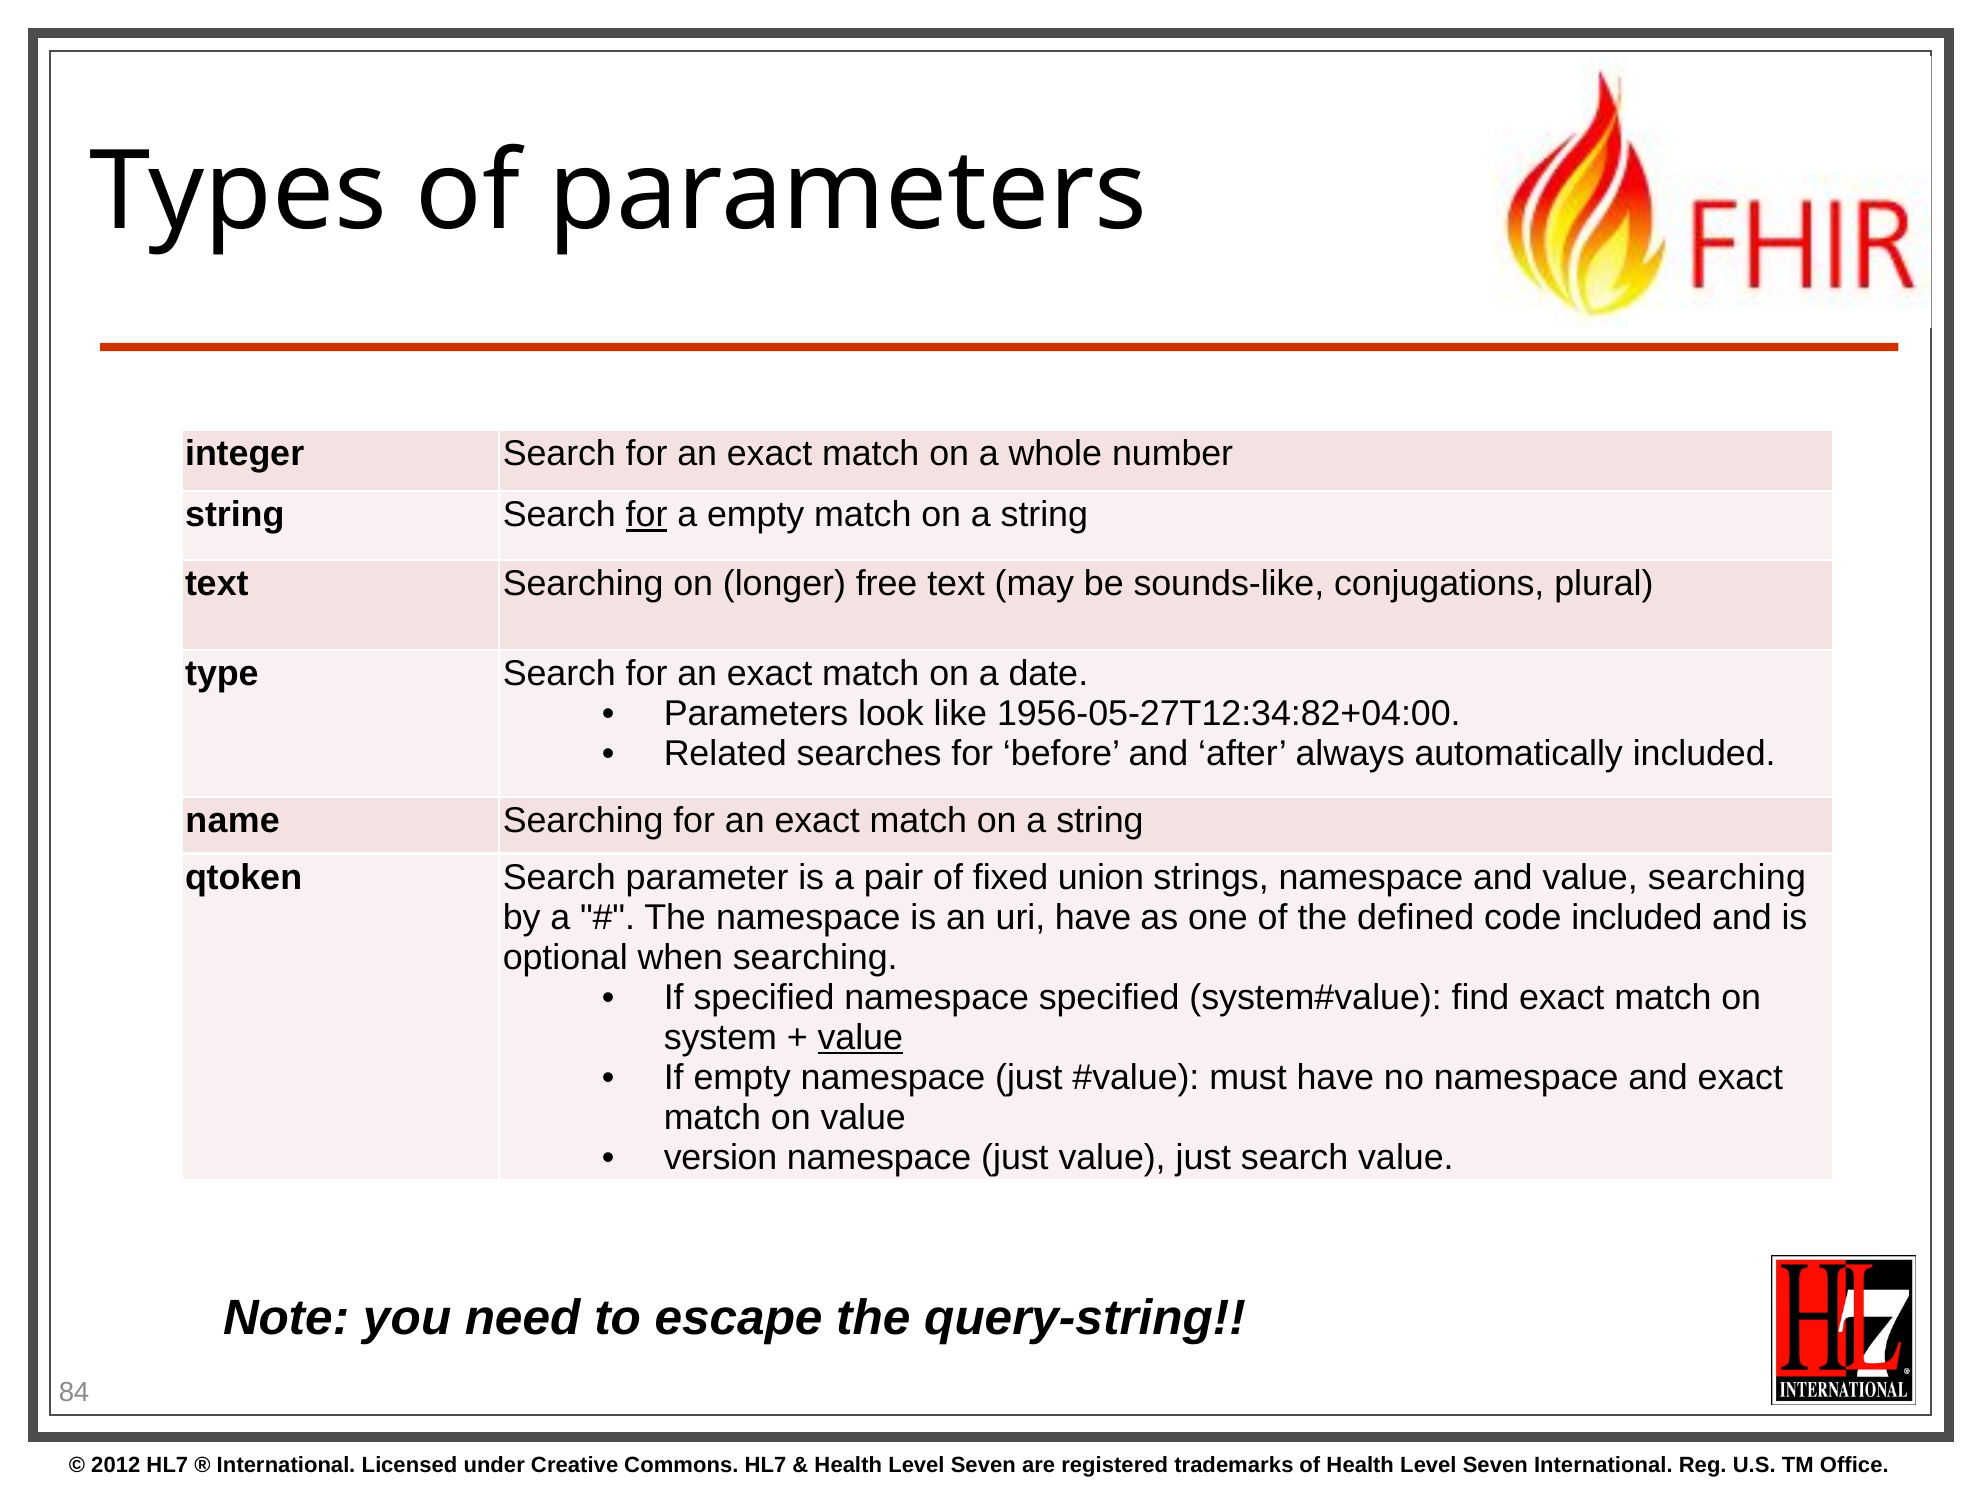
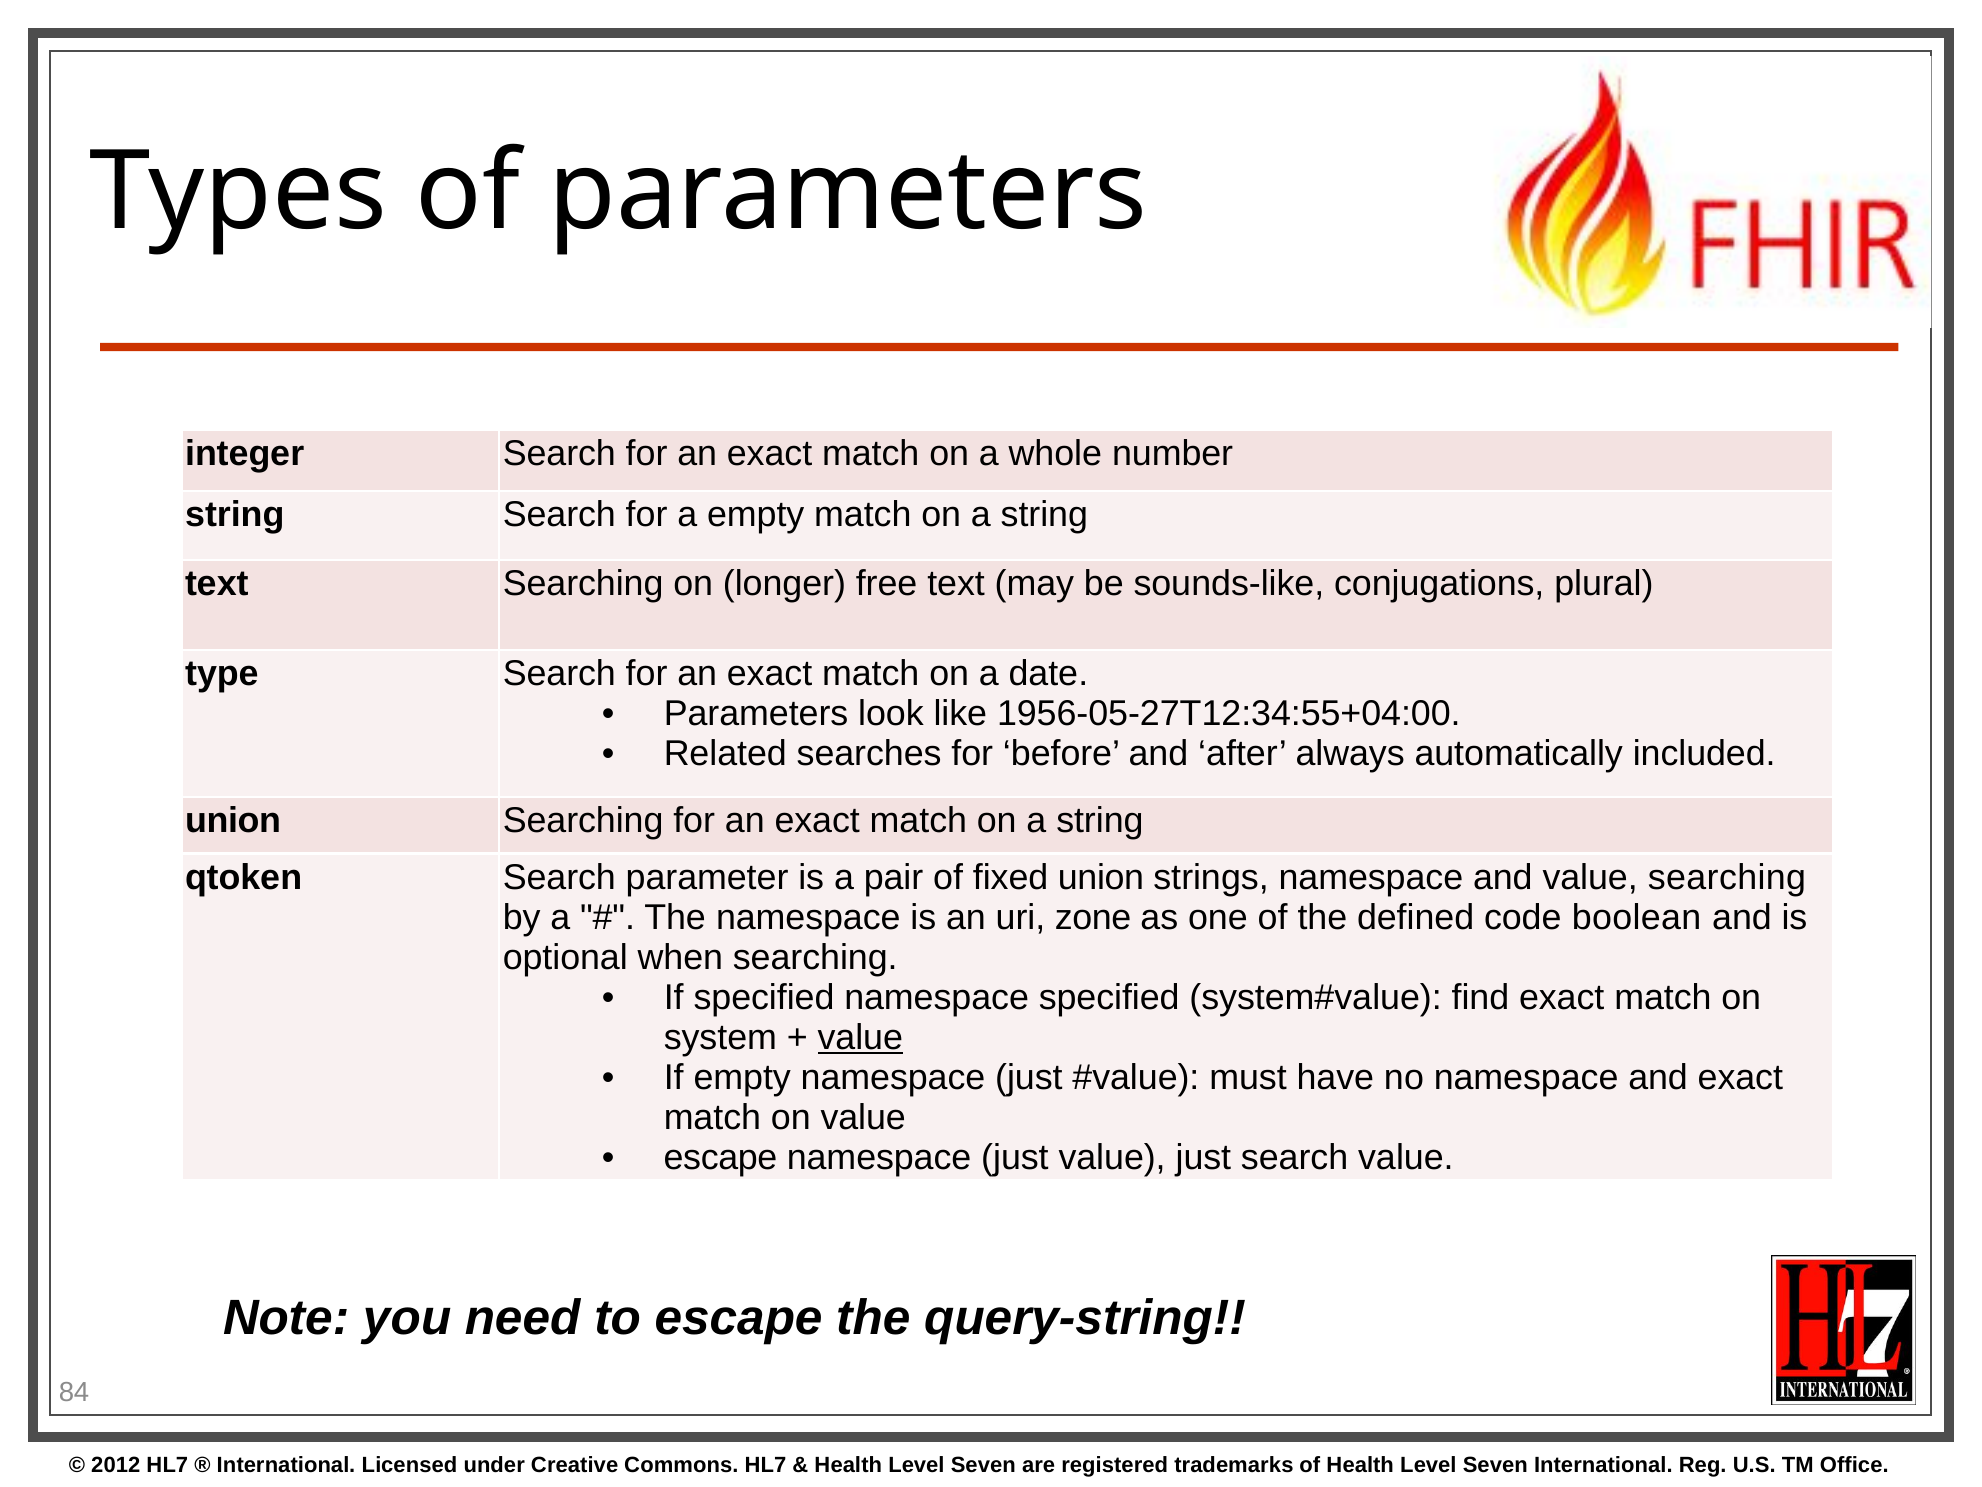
for at (647, 515) underline: present -> none
1956-05-27T12:34:82+04:00: 1956-05-27T12:34:82+04:00 -> 1956-05-27T12:34:55+04:00
name at (233, 821): name -> union
uri have: have -> zone
code included: included -> boolean
version at (721, 1157): version -> escape
